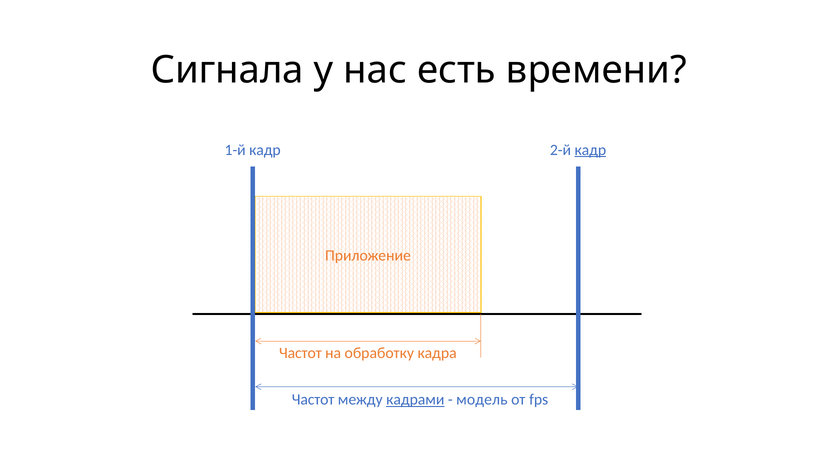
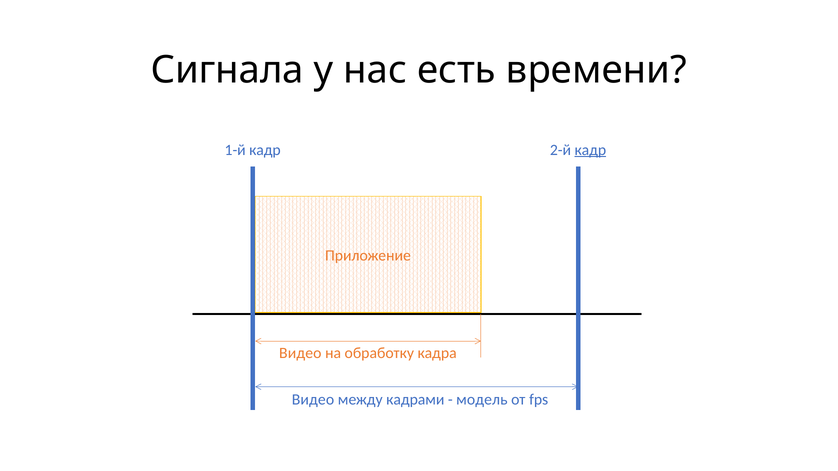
Частот at (300, 353): Частот -> Видео
Частот at (313, 400): Частот -> Видео
кадрами underline: present -> none
